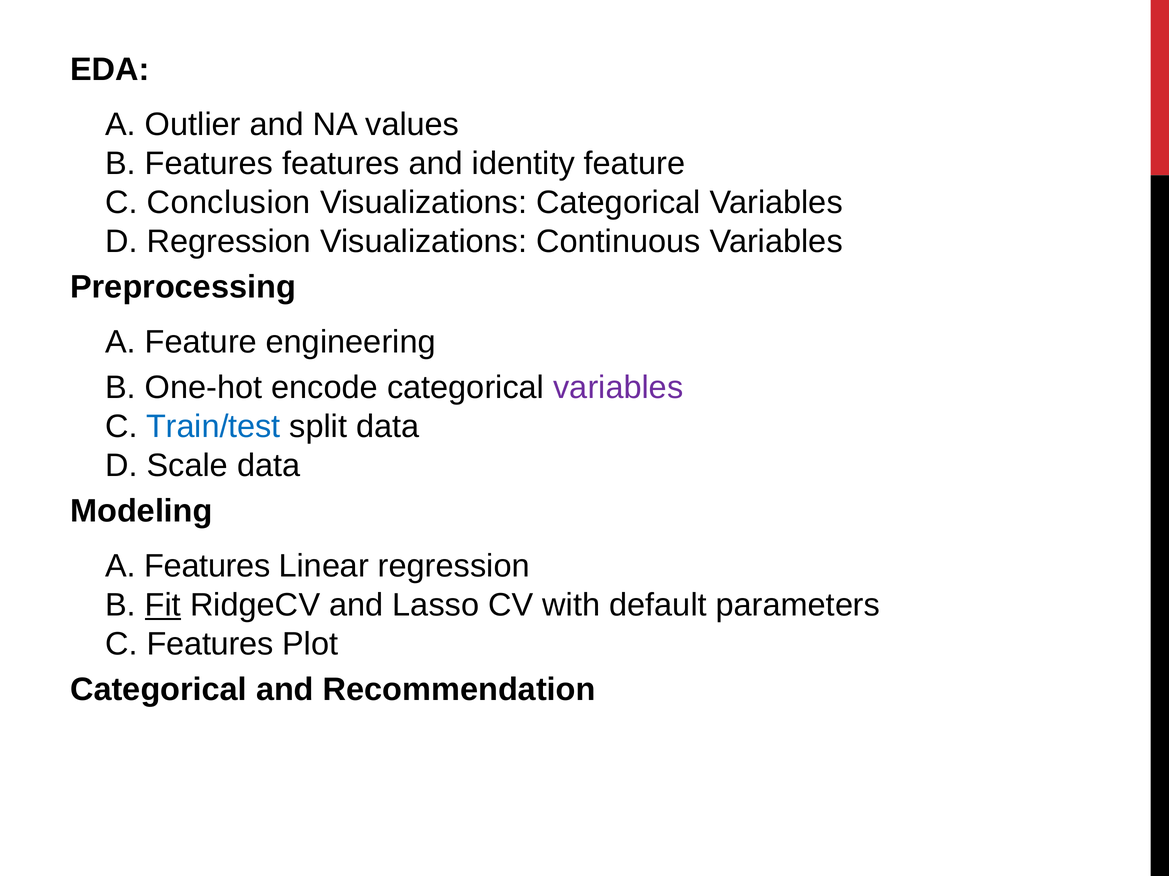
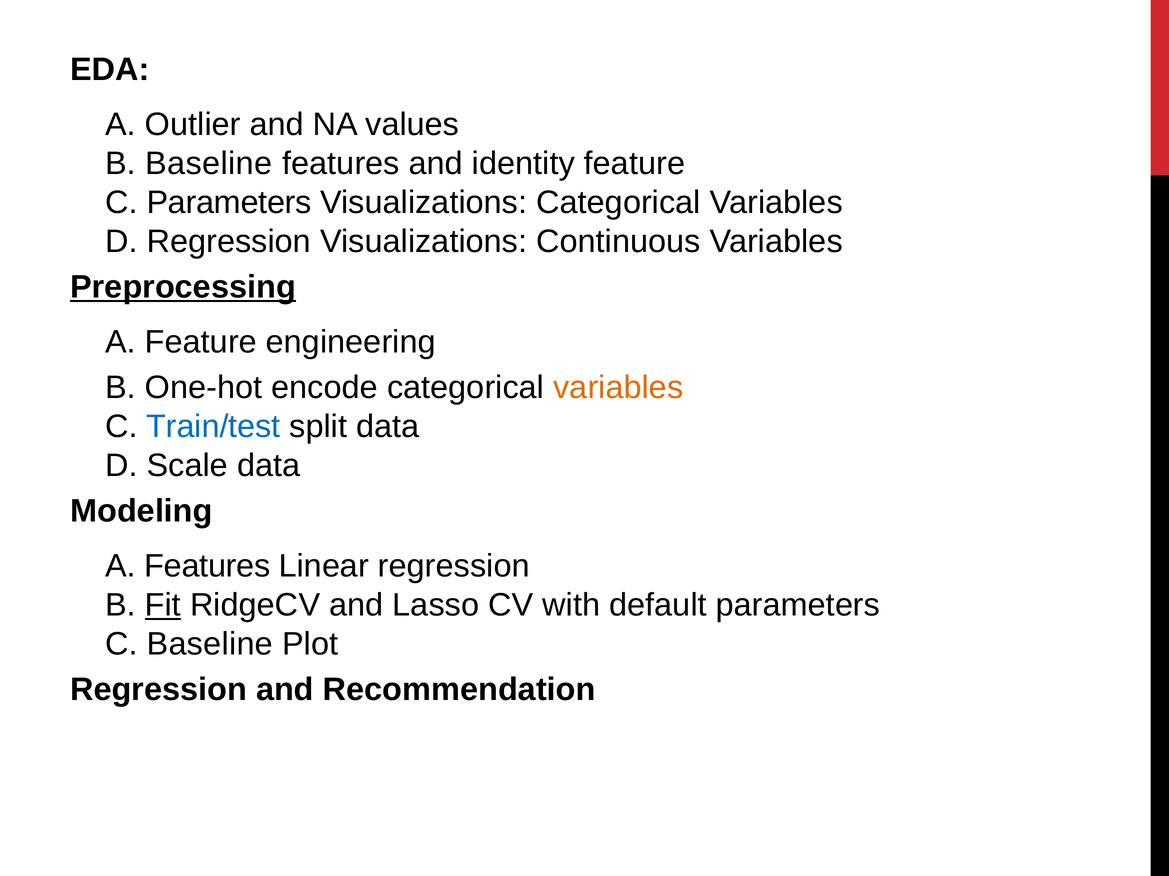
B Features: Features -> Baseline
C Conclusion: Conclusion -> Parameters
Preprocessing underline: none -> present
variables at (618, 388) colour: purple -> orange
C Features: Features -> Baseline
Categorical at (159, 690): Categorical -> Regression
